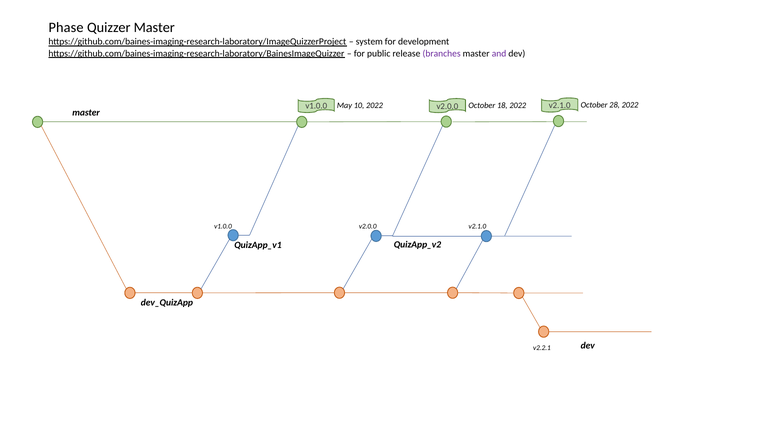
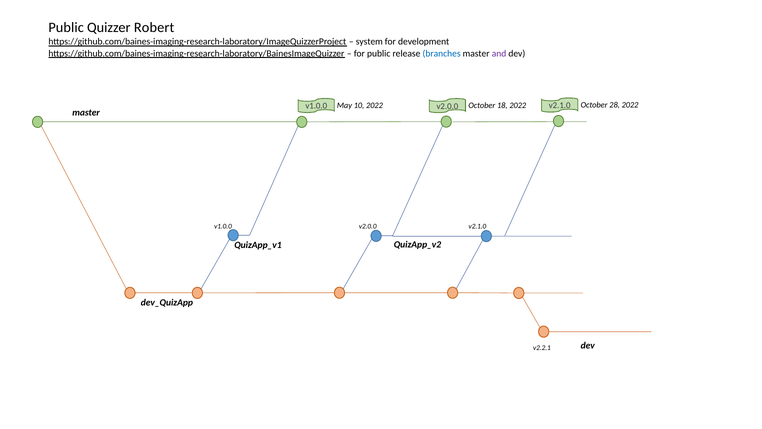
Phase at (66, 28): Phase -> Public
Quizzer Master: Master -> Robert
branches colour: purple -> blue
